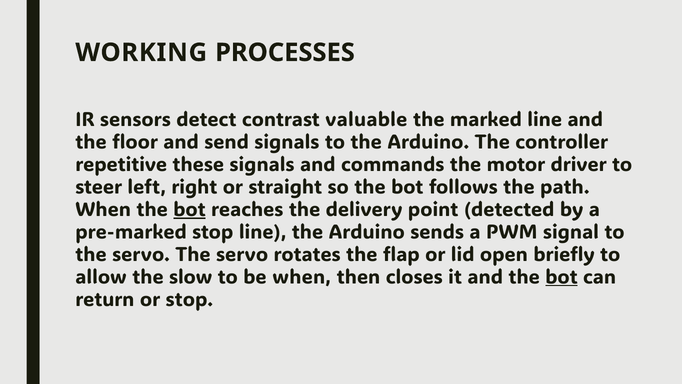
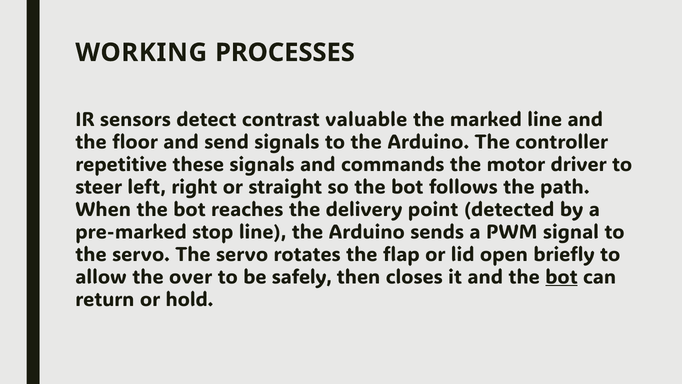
bot at (190, 209) underline: present -> none
slow: slow -> over
be when: when -> safely
or stop: stop -> hold
